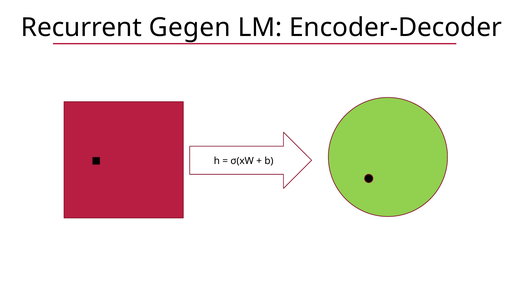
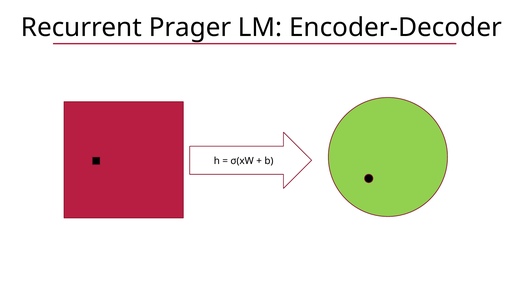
Gegen: Gegen -> Prager
